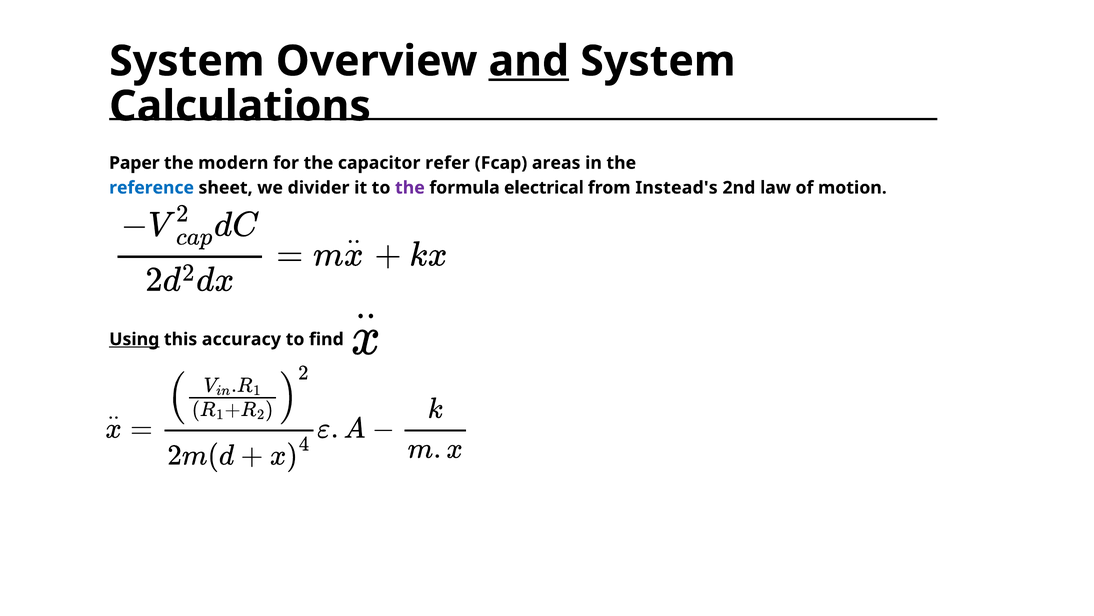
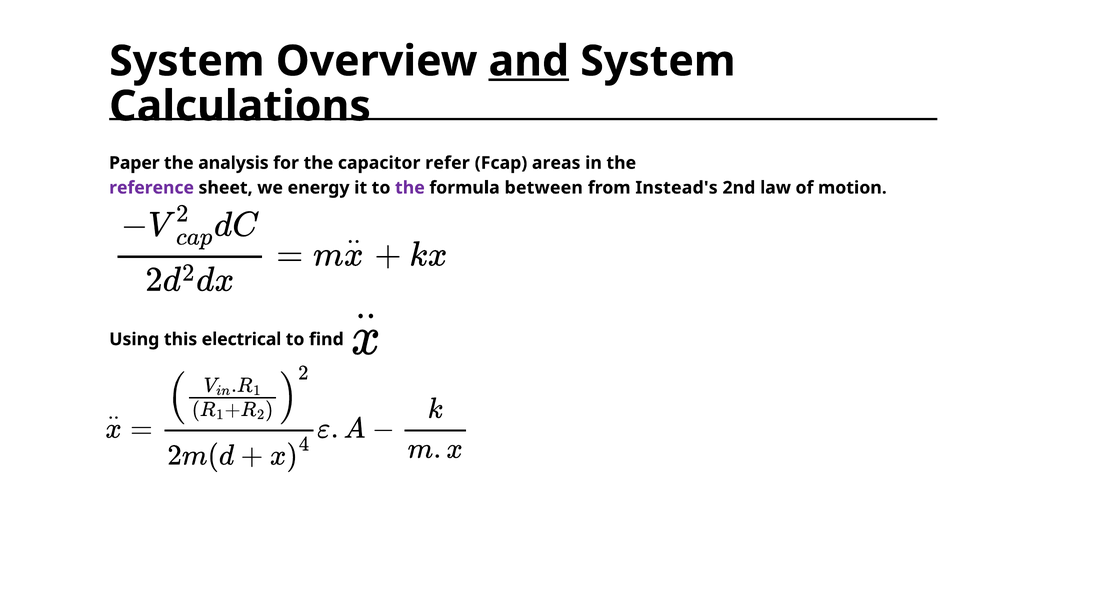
modern: modern -> analysis
reference colour: blue -> purple
divider: divider -> energy
electrical: electrical -> between
Using underline: present -> none
accuracy: accuracy -> electrical
